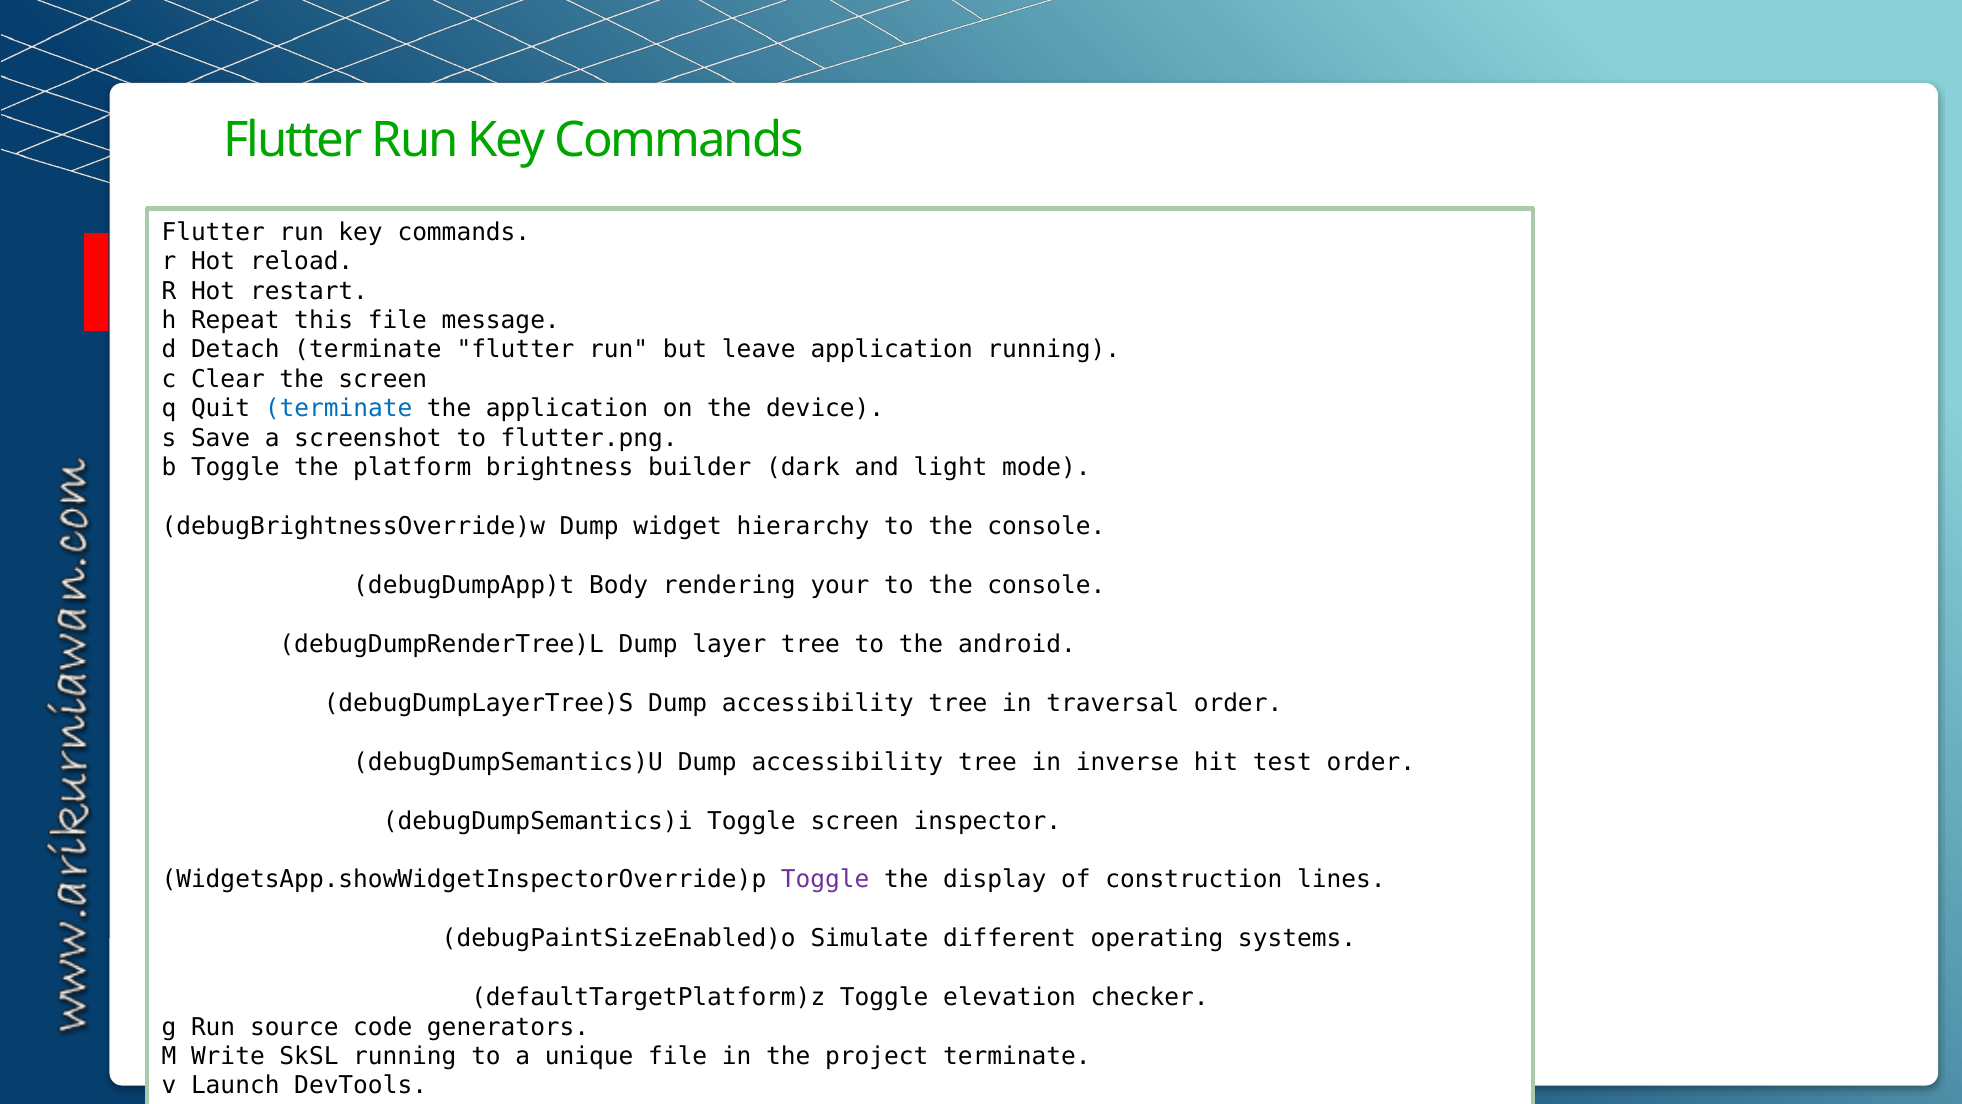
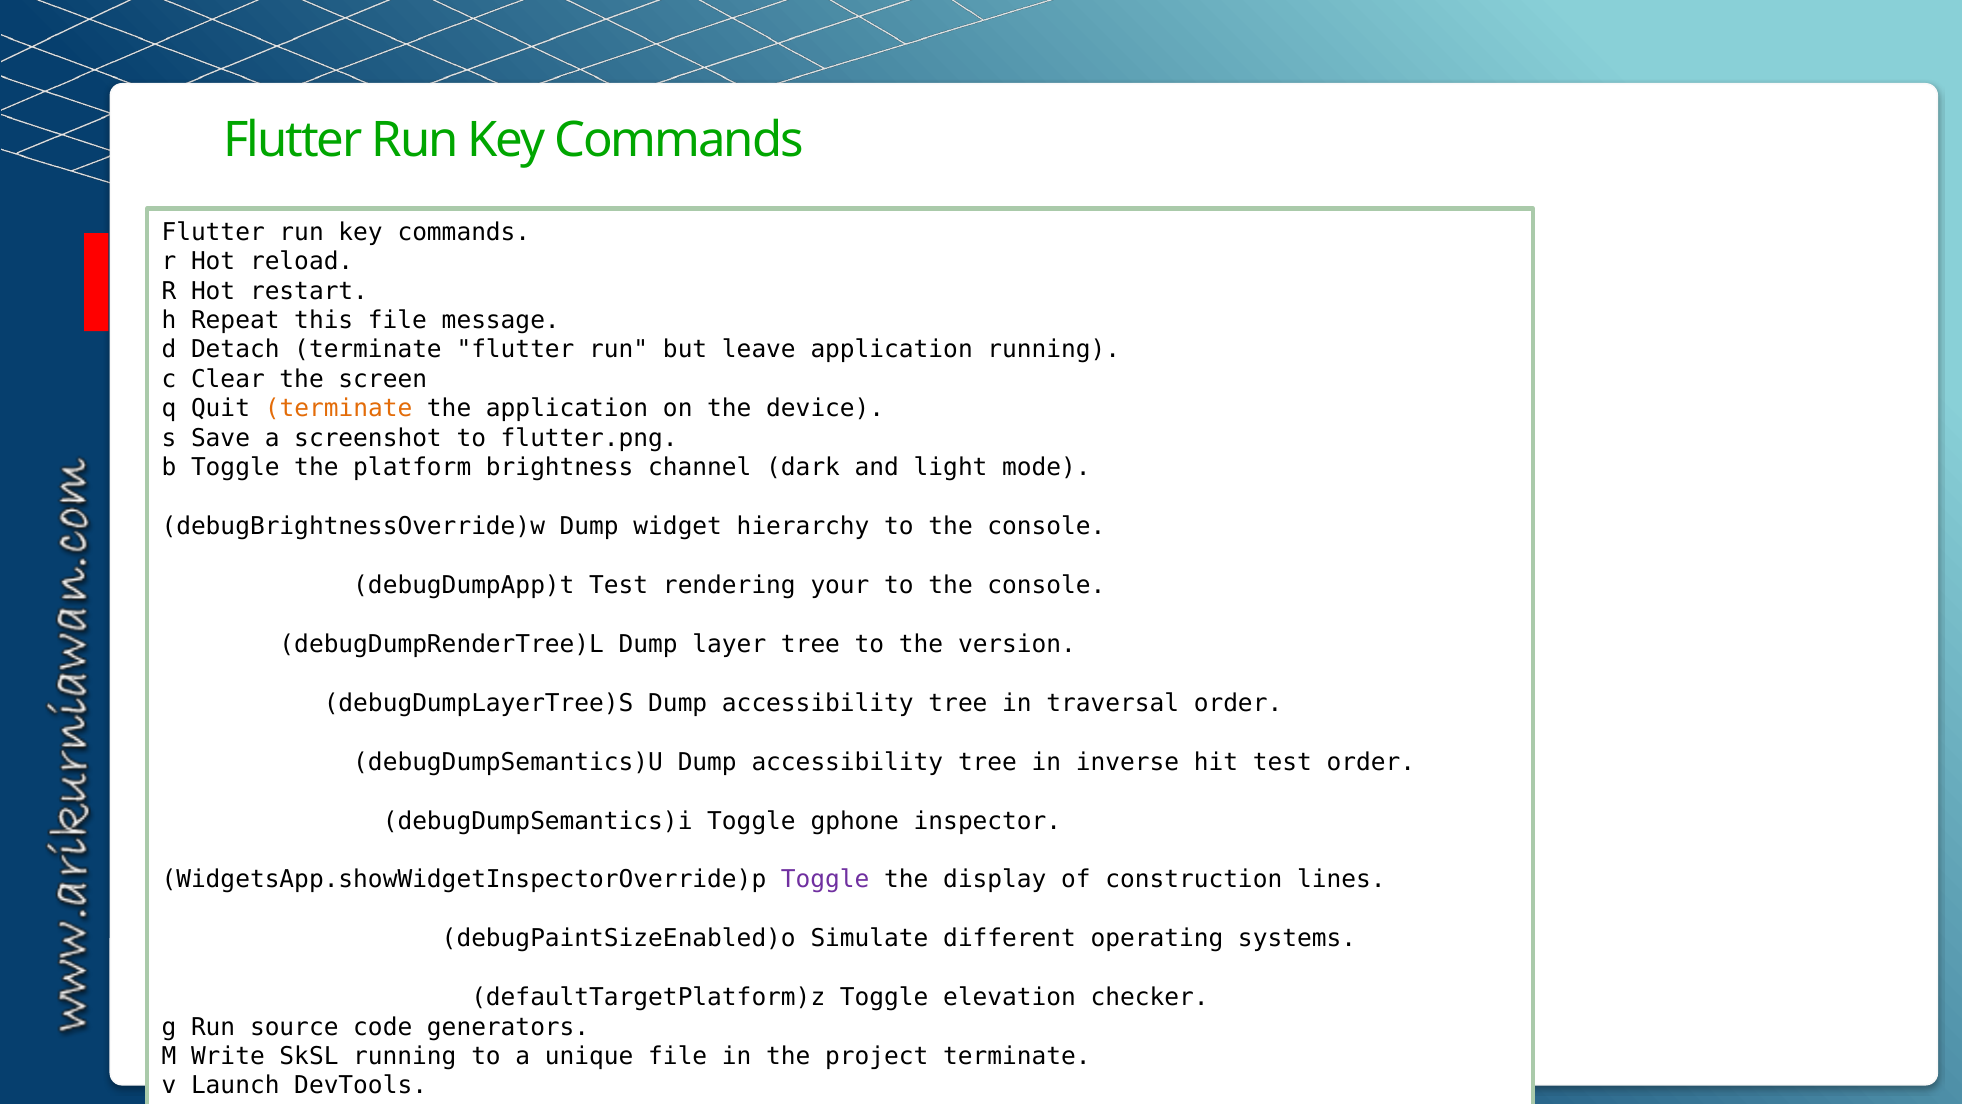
terminate at (339, 409) colour: blue -> orange
builder: builder -> channel
debugDumpApp)t Body: Body -> Test
android: android -> version
Toggle screen: screen -> gphone
